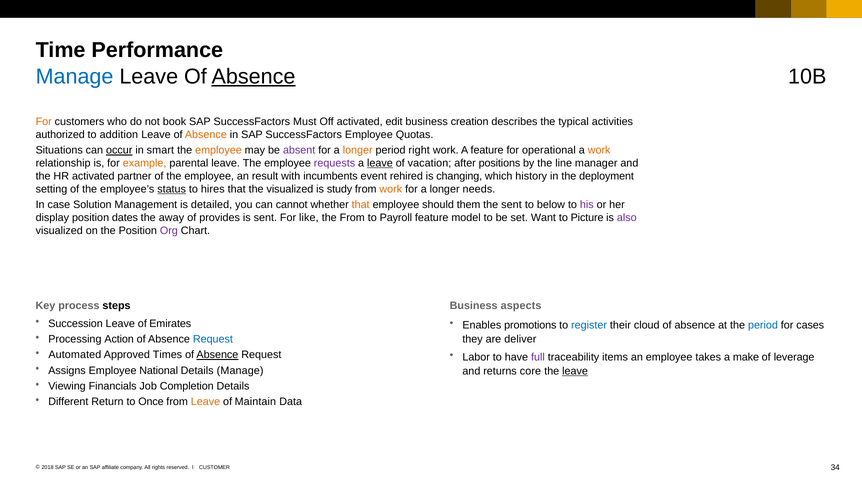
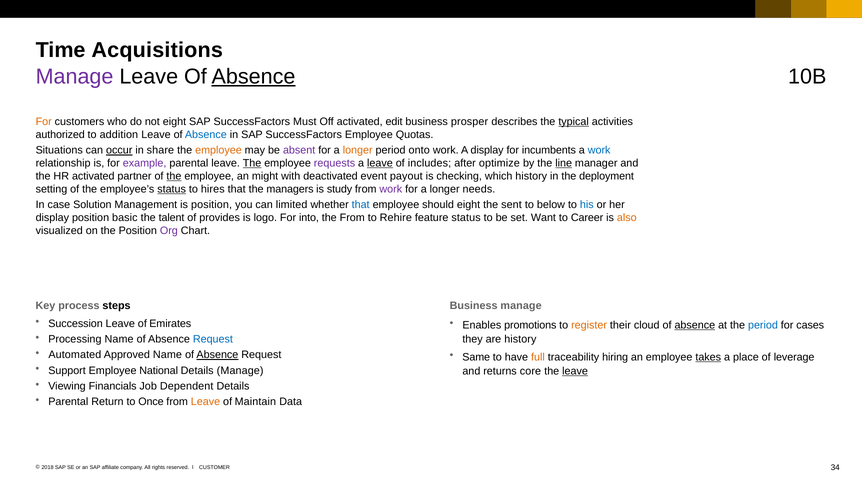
Performance: Performance -> Acquisitions
Manage at (75, 76) colour: blue -> purple
not book: book -> eight
creation: creation -> prosper
typical underline: none -> present
Absence at (206, 135) colour: orange -> blue
smart: smart -> share
right: right -> onto
A feature: feature -> display
operational: operational -> incumbents
work at (599, 150) colour: orange -> blue
example colour: orange -> purple
The at (252, 163) underline: none -> present
vacation: vacation -> includes
positions: positions -> optimize
line underline: none -> present
the at (174, 176) underline: none -> present
result: result -> might
incumbents: incumbents -> deactivated
rehired: rehired -> payout
changing: changing -> checking
the visualized: visualized -> managers
work at (391, 189) colour: orange -> purple
is detailed: detailed -> position
cannot: cannot -> limited
that at (361, 205) colour: orange -> blue
should them: them -> eight
his colour: purple -> blue
dates: dates -> basic
away: away -> talent
is sent: sent -> logo
like: like -> into
Payroll: Payroll -> Rehire
feature model: model -> status
Picture: Picture -> Career
also colour: purple -> orange
Business aspects: aspects -> manage
register colour: blue -> orange
absence at (695, 325) underline: none -> present
Processing Action: Action -> Name
are deliver: deliver -> history
Approved Times: Times -> Name
Labor: Labor -> Same
full colour: purple -> orange
items: items -> hiring
takes underline: none -> present
make: make -> place
Assigns: Assigns -> Support
Completion: Completion -> Dependent
Different at (68, 402): Different -> Parental
